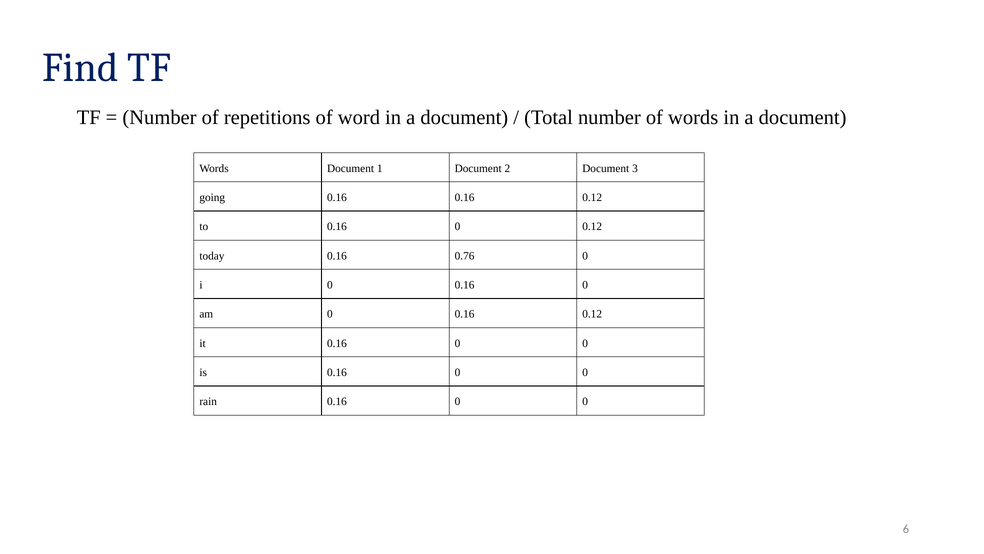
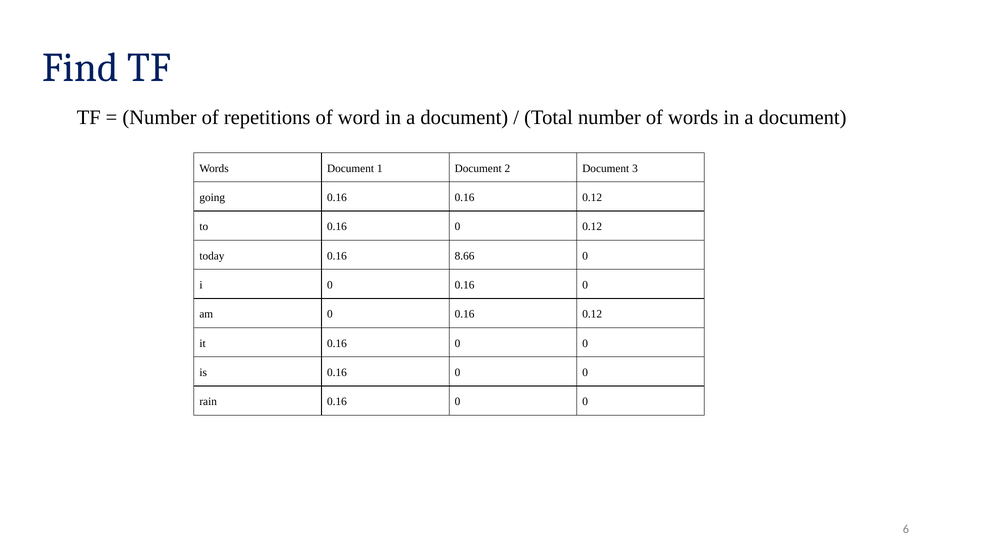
0.76: 0.76 -> 8.66
